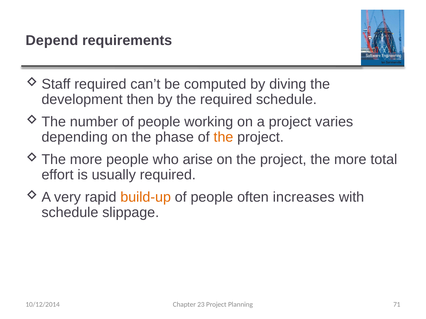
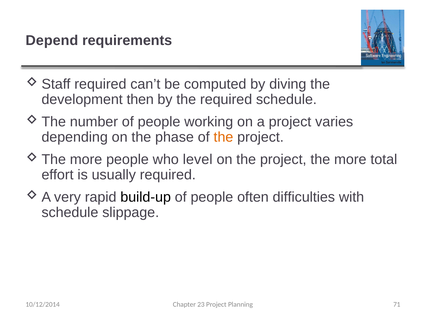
arise: arise -> level
build-up colour: orange -> black
increases: increases -> difficulties
